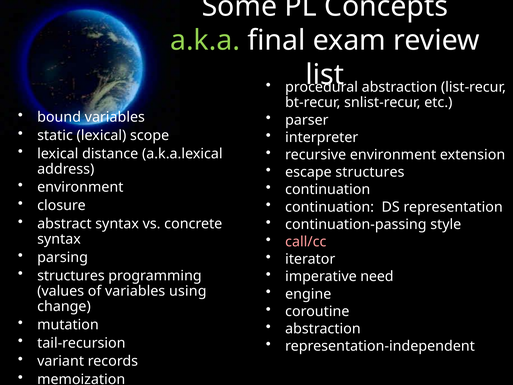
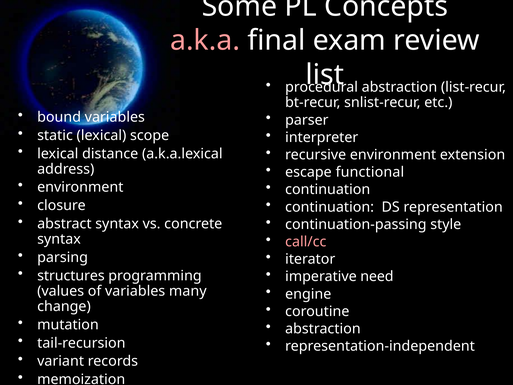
a.k.a colour: light green -> pink
escape structures: structures -> functional
using: using -> many
